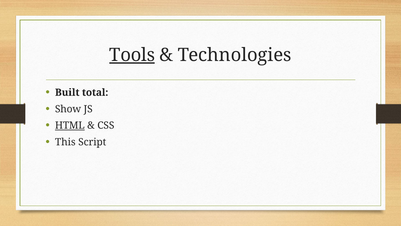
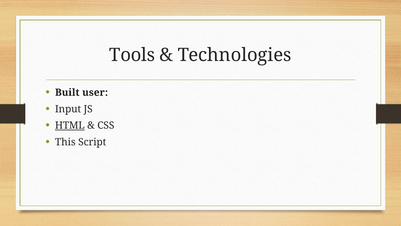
Tools underline: present -> none
total: total -> user
Show: Show -> Input
